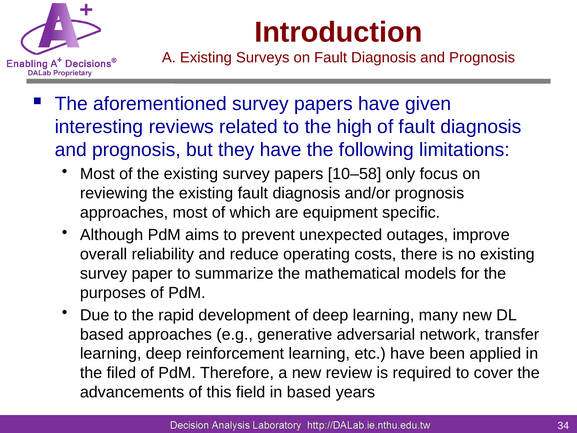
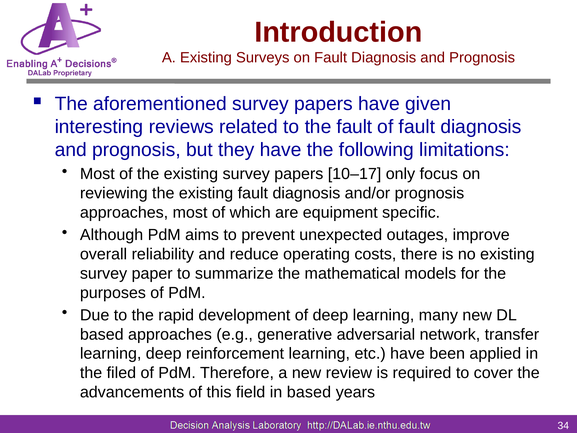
the high: high -> fault
10–58: 10–58 -> 10–17
